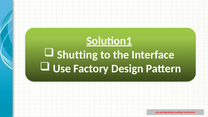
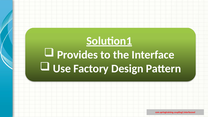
Shutting: Shutting -> Provides
